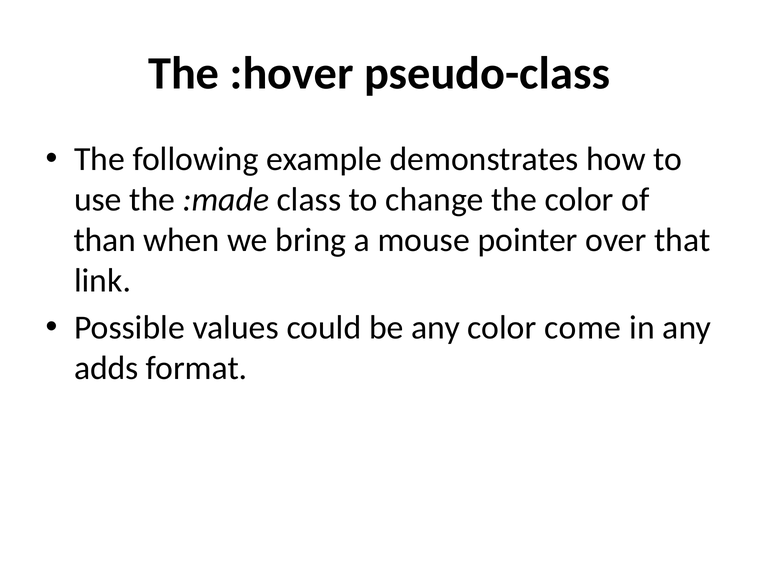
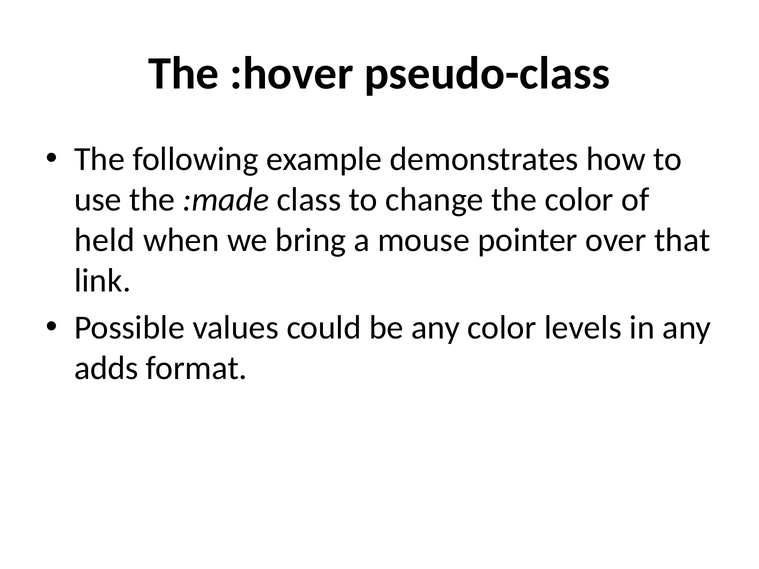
than: than -> held
come: come -> levels
